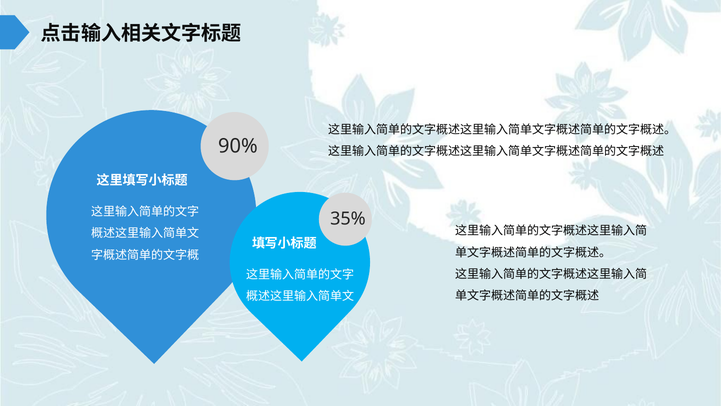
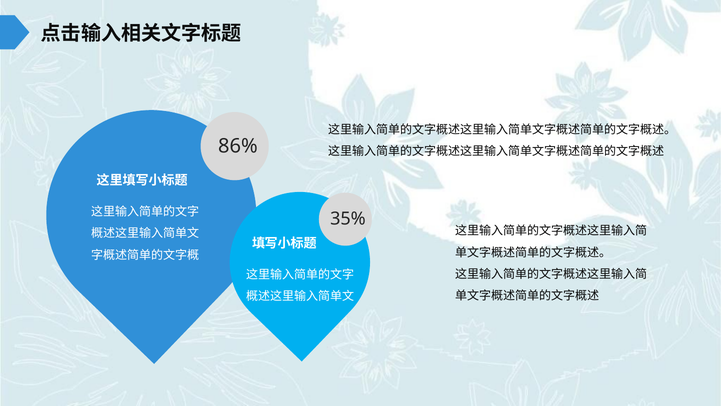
90%: 90% -> 86%
